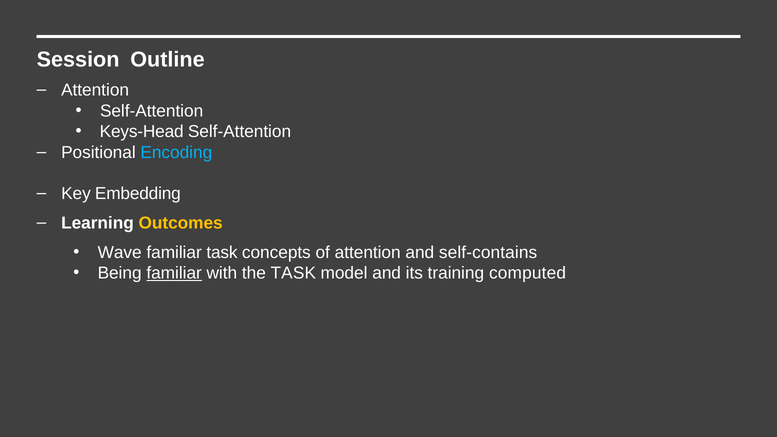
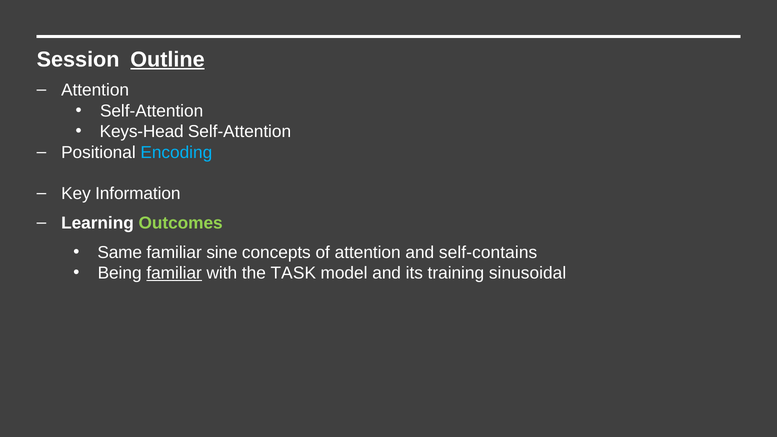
Outline underline: none -> present
Embedding: Embedding -> Information
Outcomes colour: yellow -> light green
Wave: Wave -> Same
familiar task: task -> sine
computed: computed -> sinusoidal
